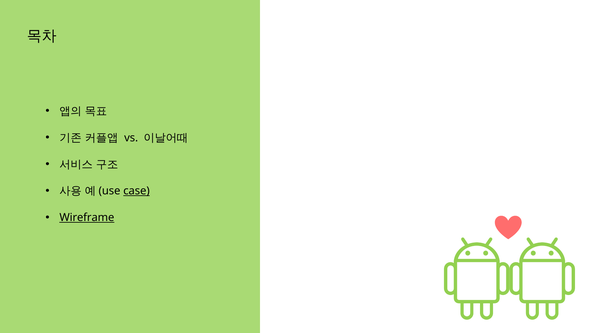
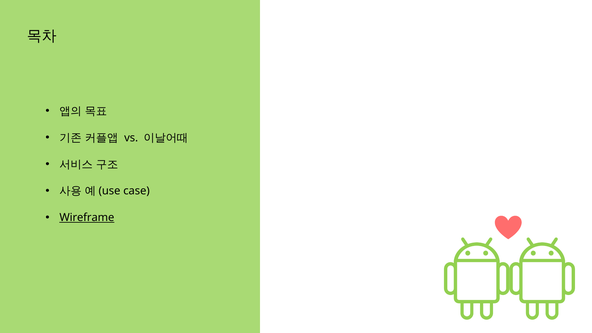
case underline: present -> none
